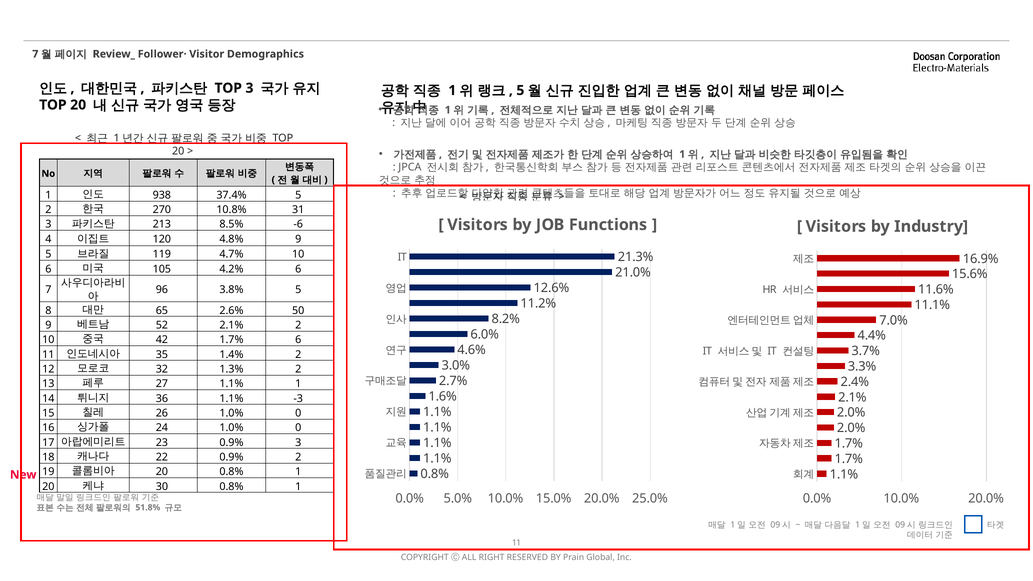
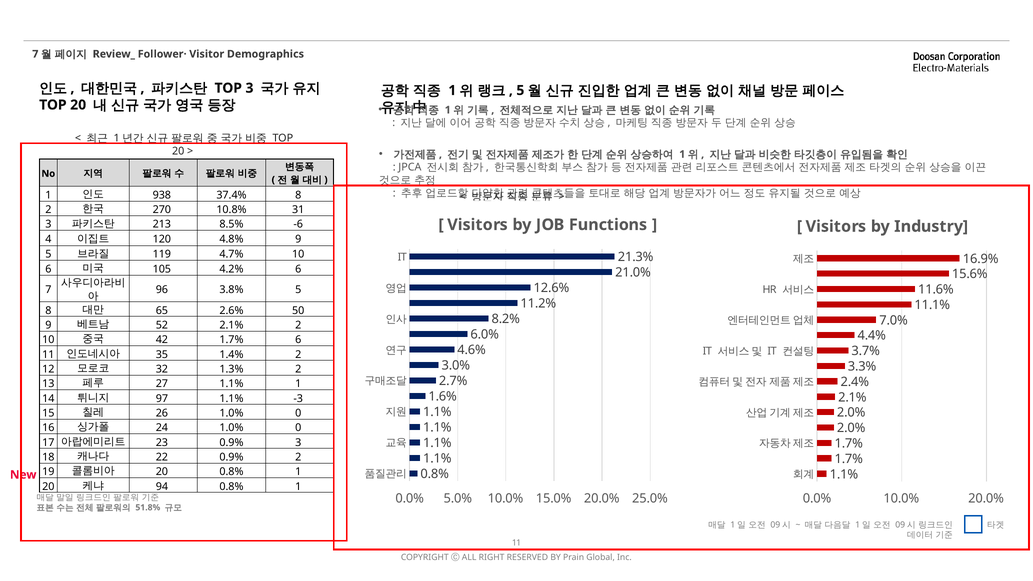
37.4% 5: 5 -> 8
36: 36 -> 97
30: 30 -> 94
